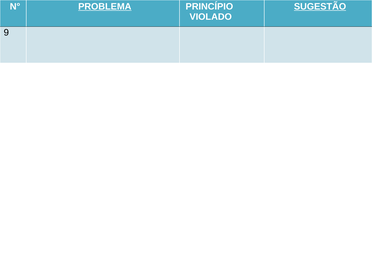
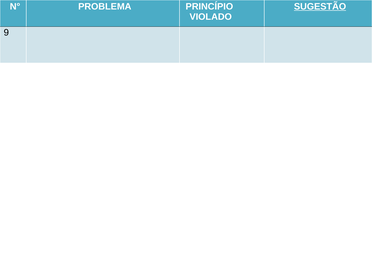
PROBLEMA underline: present -> none
